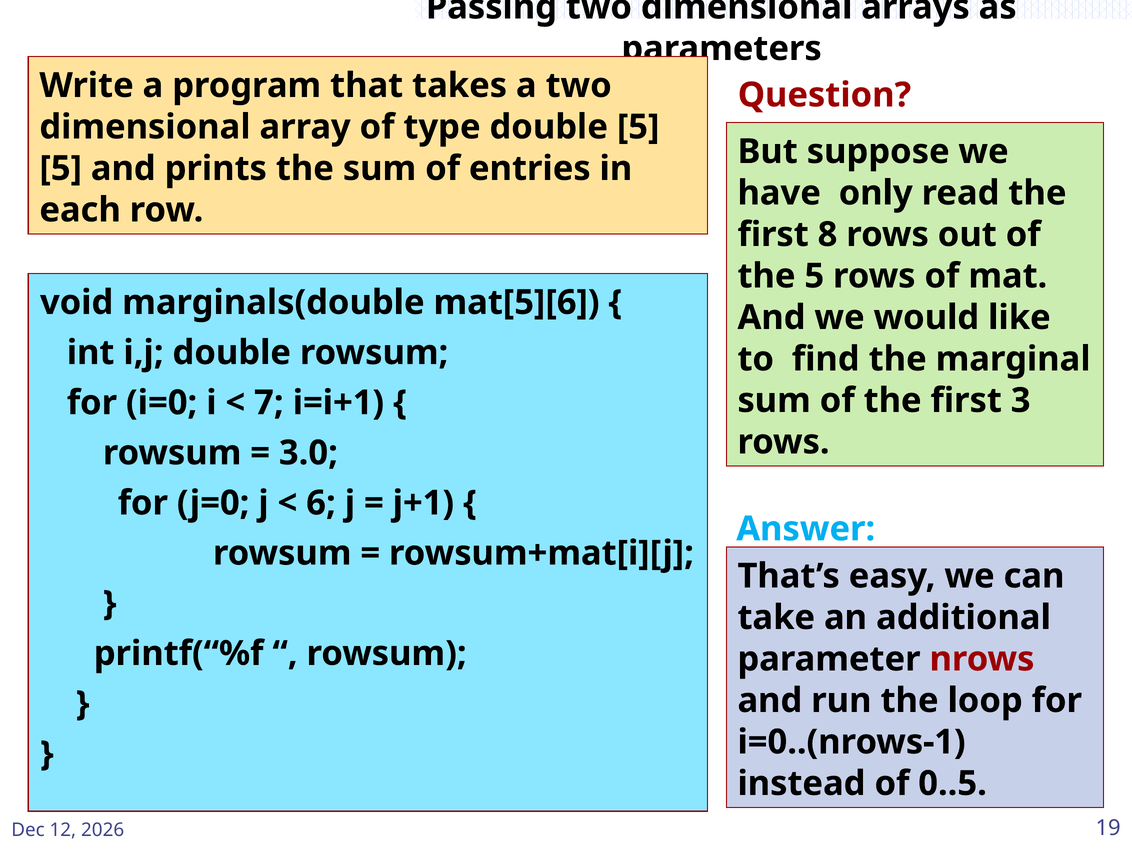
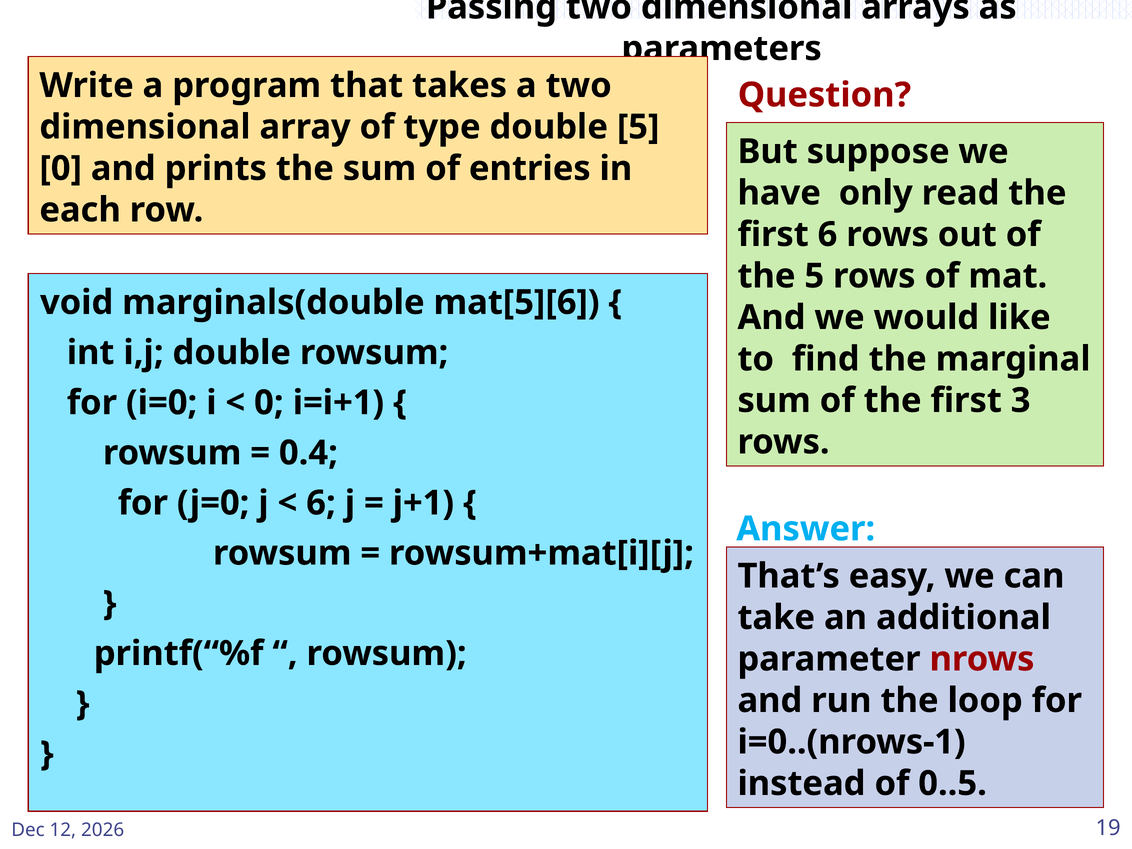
5 at (61, 169): 5 -> 0
first 8: 8 -> 6
7 at (269, 403): 7 -> 0
3.0: 3.0 -> 0.4
